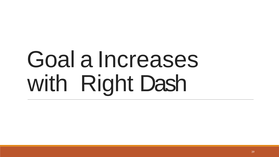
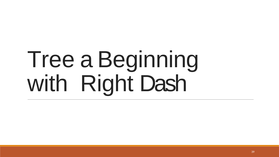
Goal: Goal -> Tree
Increases: Increases -> Beginning
